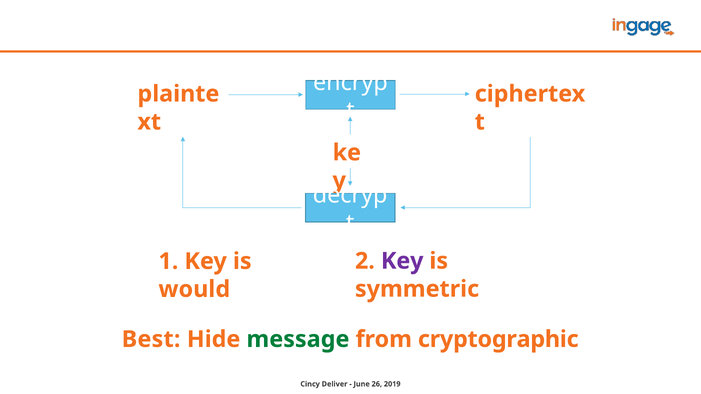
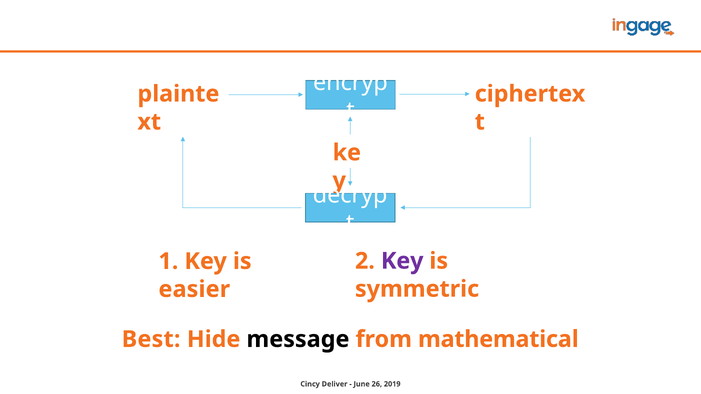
would: would -> easier
message colour: green -> black
cryptographic: cryptographic -> mathematical
